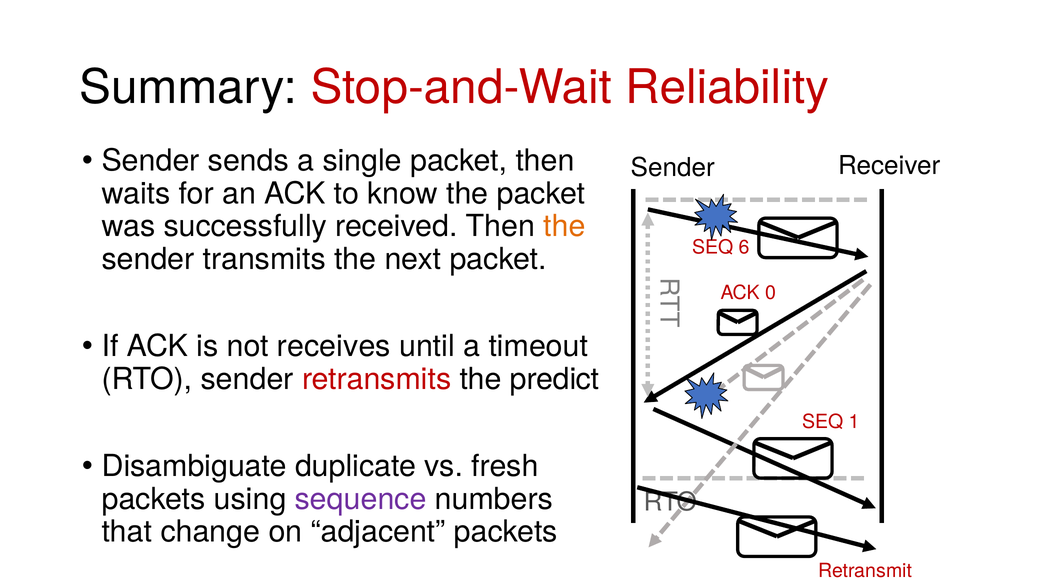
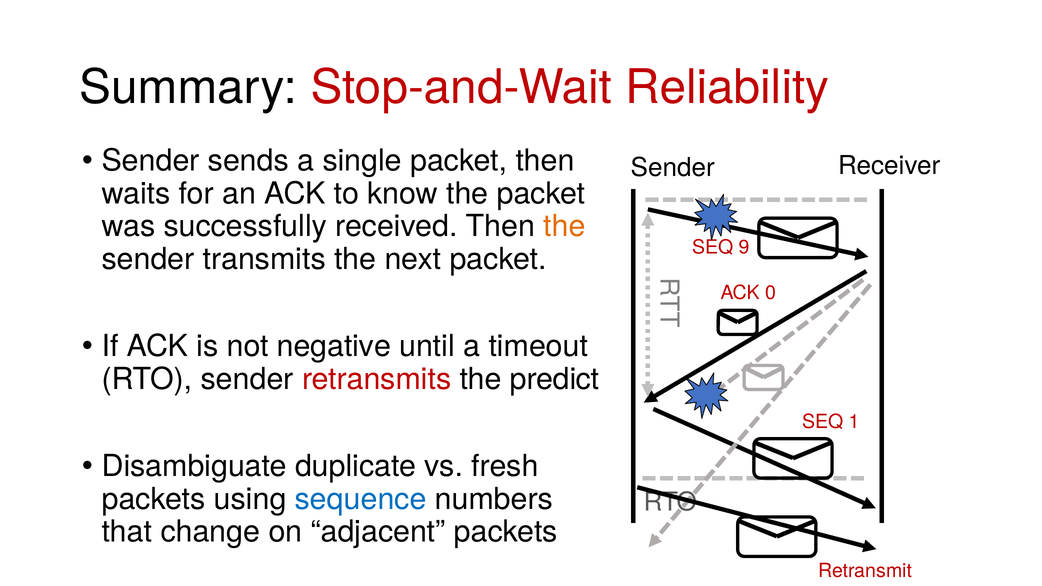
6: 6 -> 9
receives: receives -> negative
sequence colour: purple -> blue
